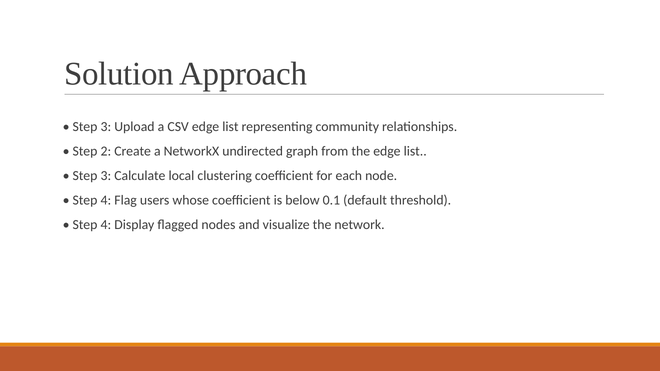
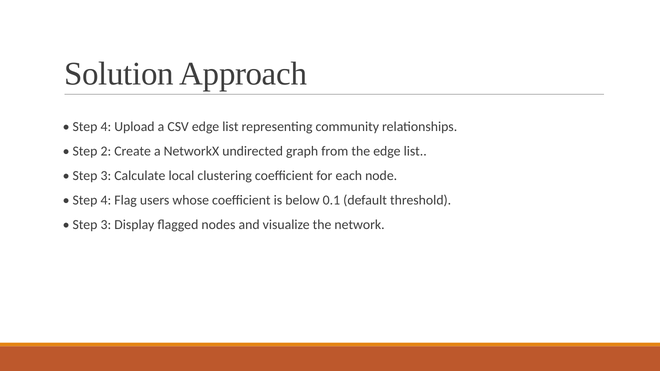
3 at (106, 127): 3 -> 4
4 at (106, 225): 4 -> 3
